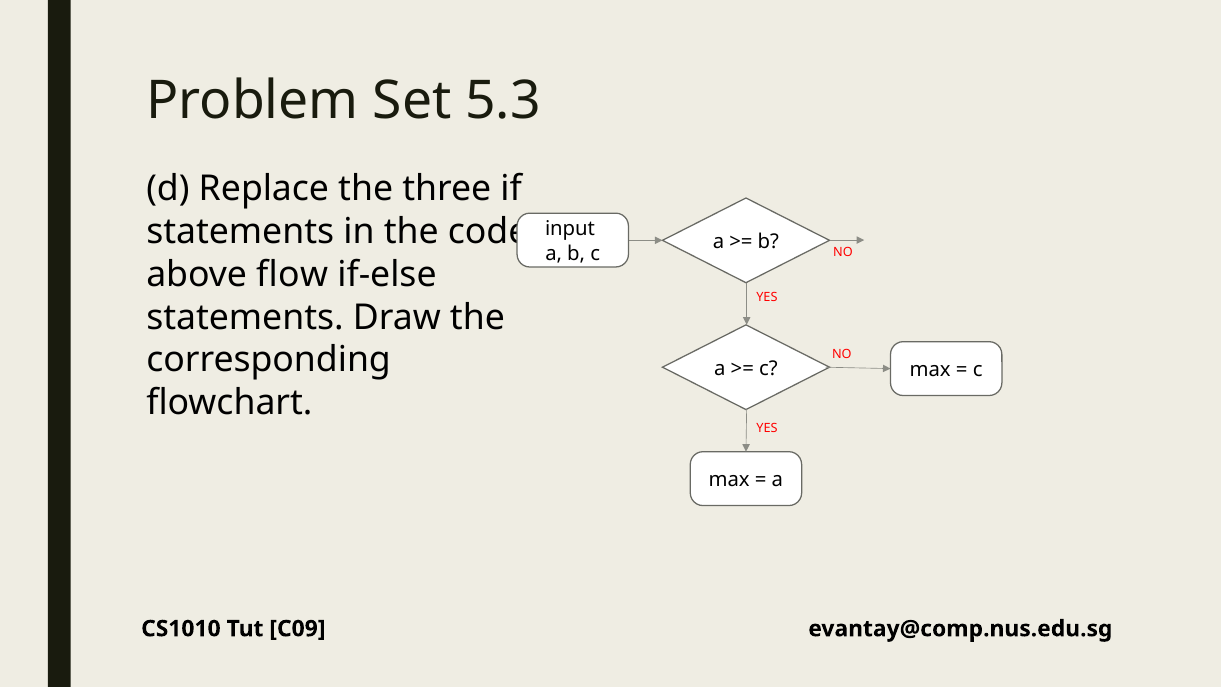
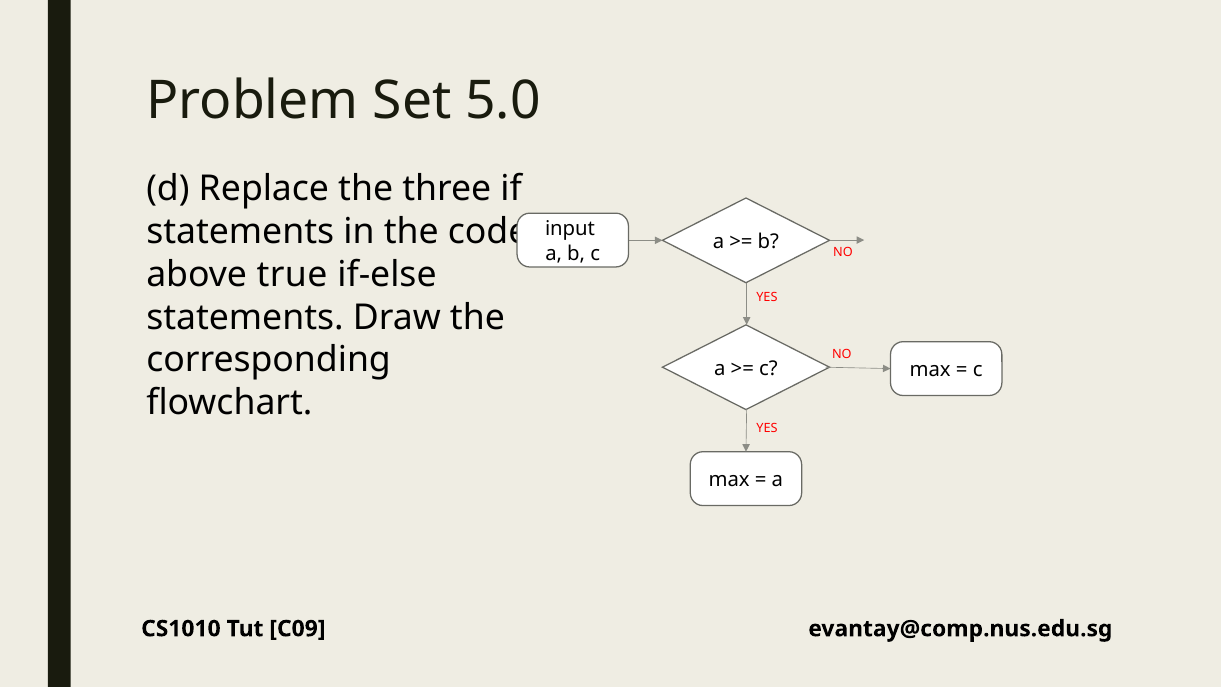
5.3: 5.3 -> 5.0
flow: flow -> true
